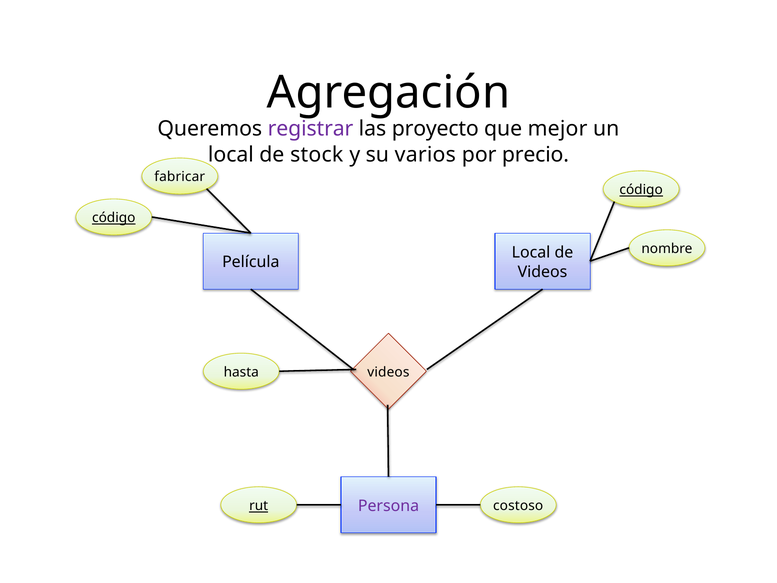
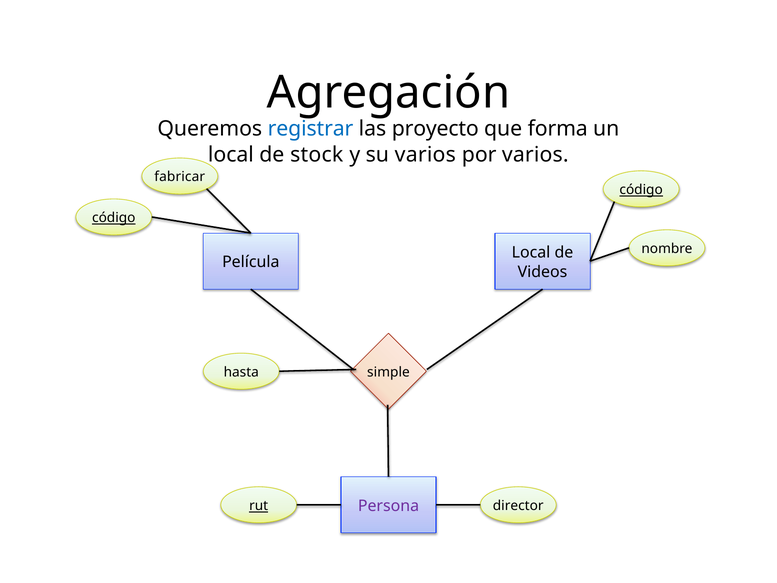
registrar colour: purple -> blue
mejor: mejor -> forma
por precio: precio -> varios
videos at (388, 372): videos -> simple
costoso: costoso -> director
